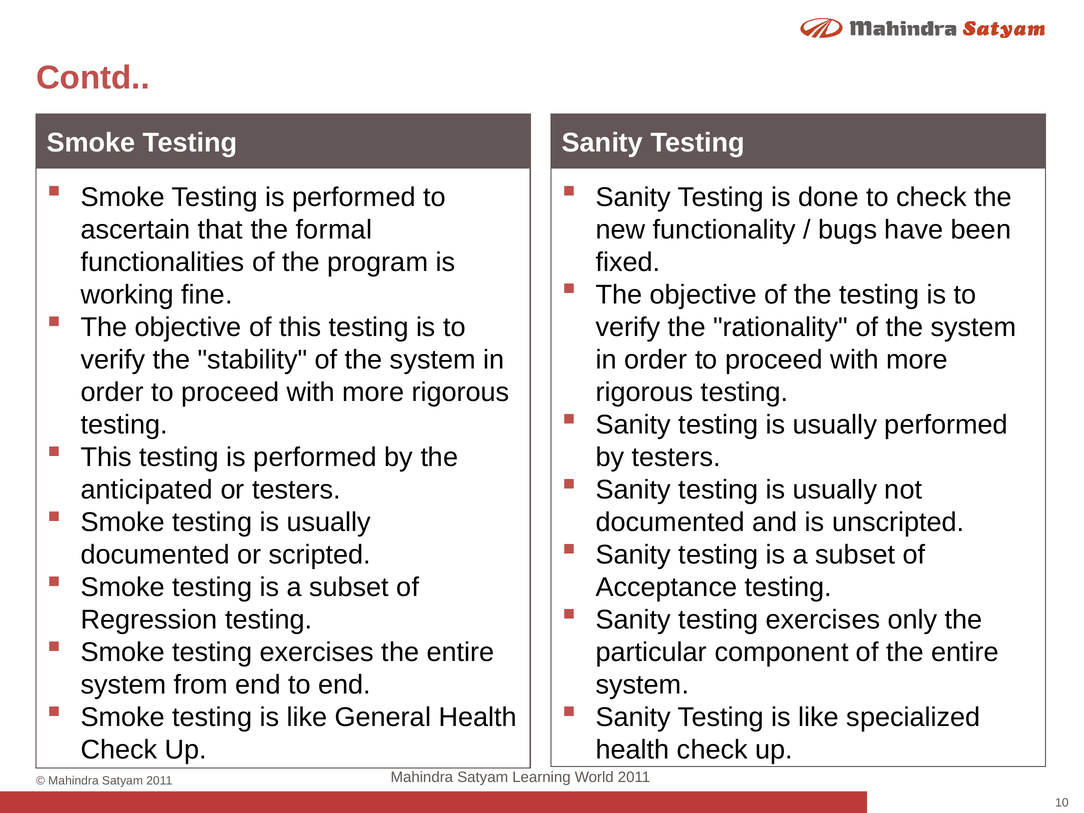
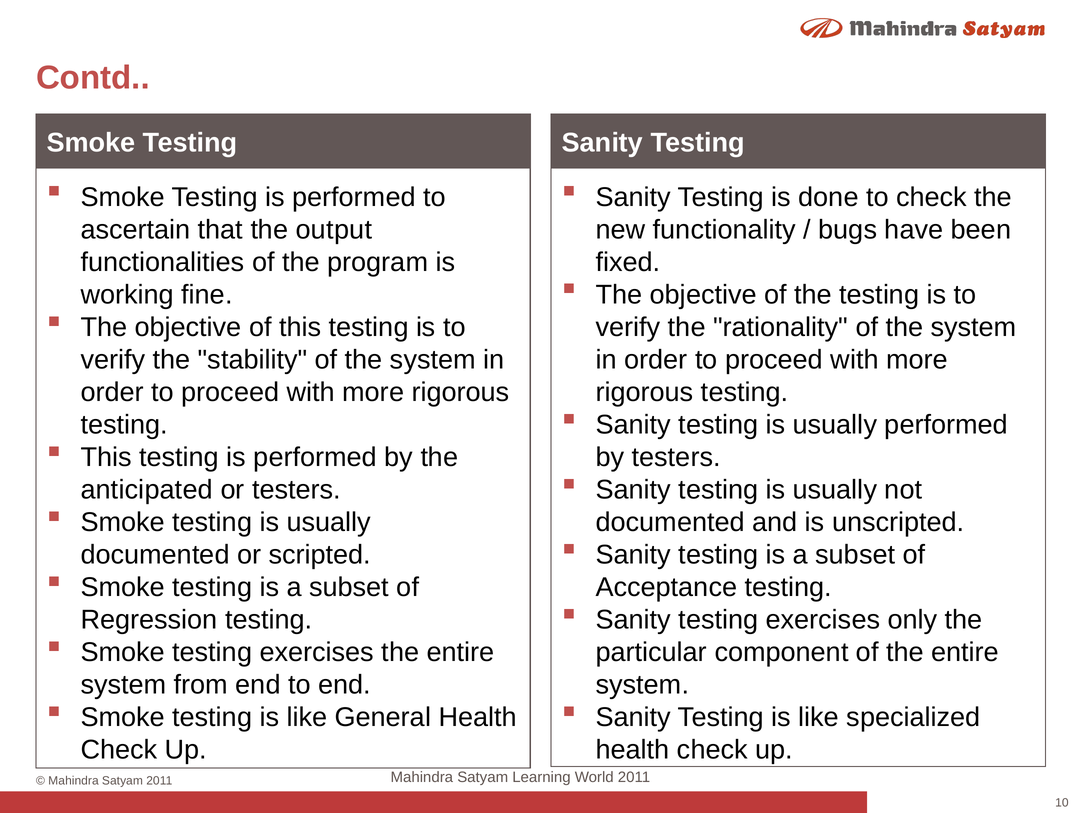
formal: formal -> output
